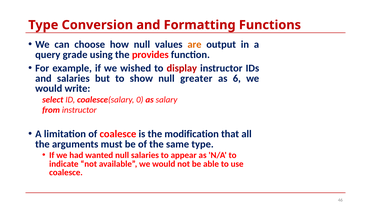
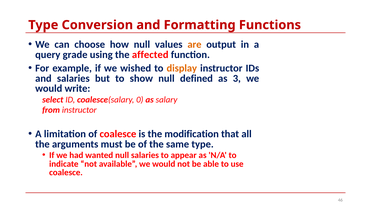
provides: provides -> affected
display colour: red -> orange
greater: greater -> defined
6: 6 -> 3
